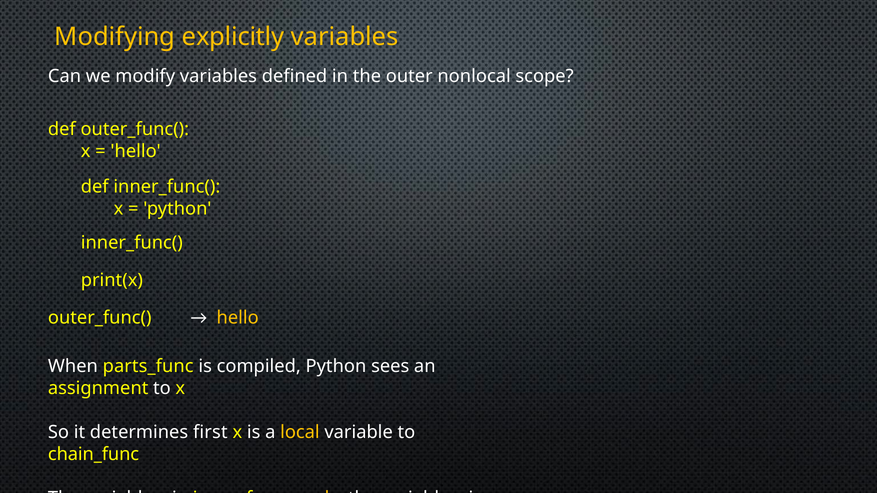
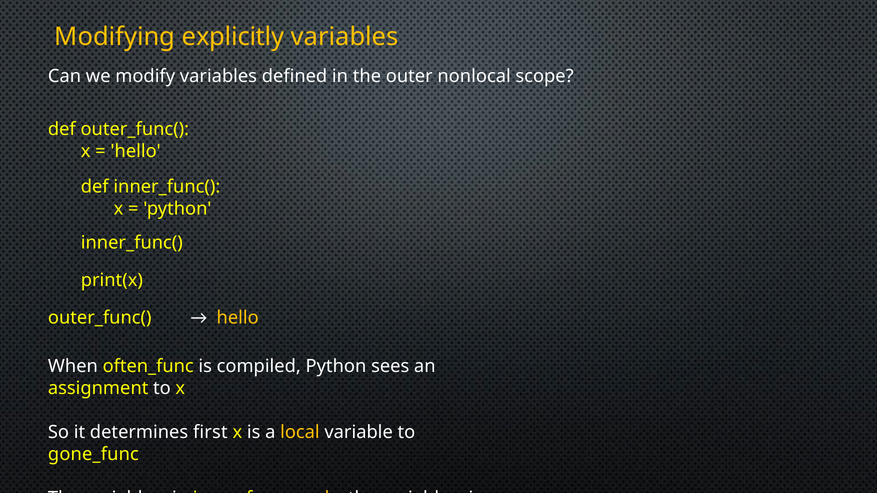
parts_func: parts_func -> often_func
chain_func: chain_func -> gone_func
